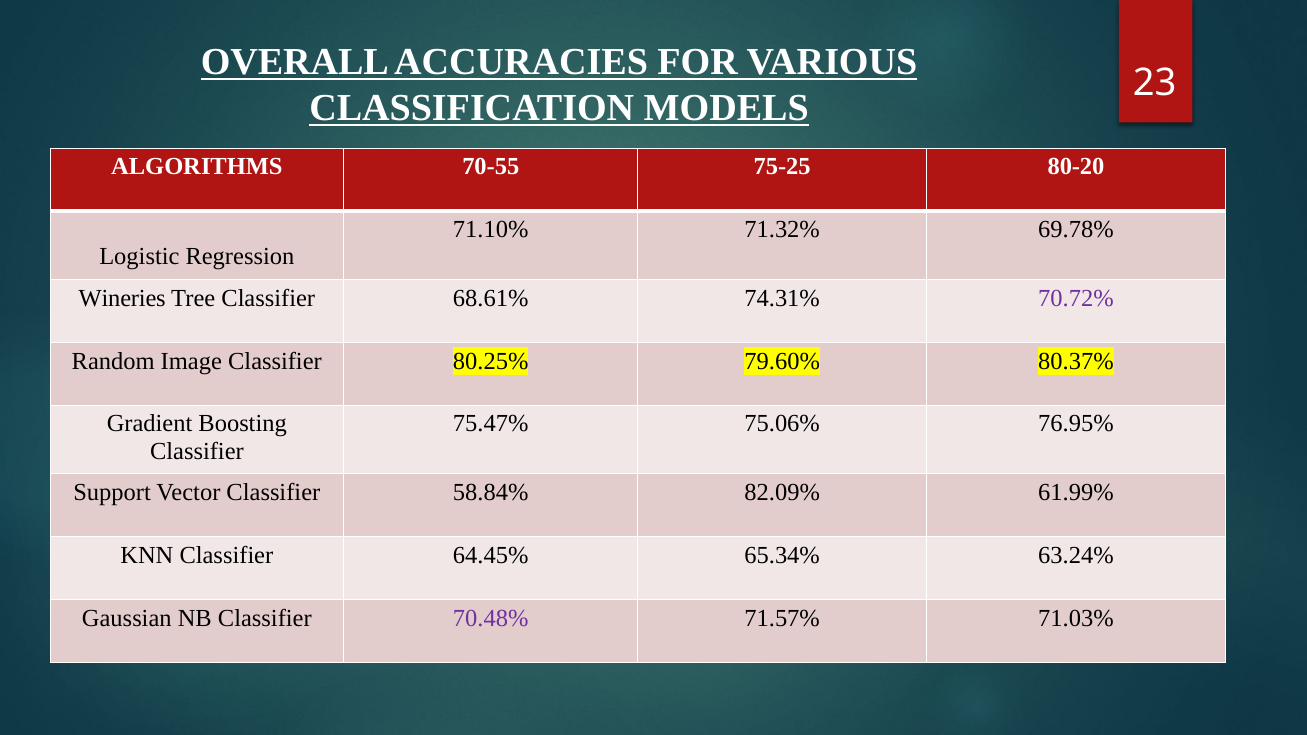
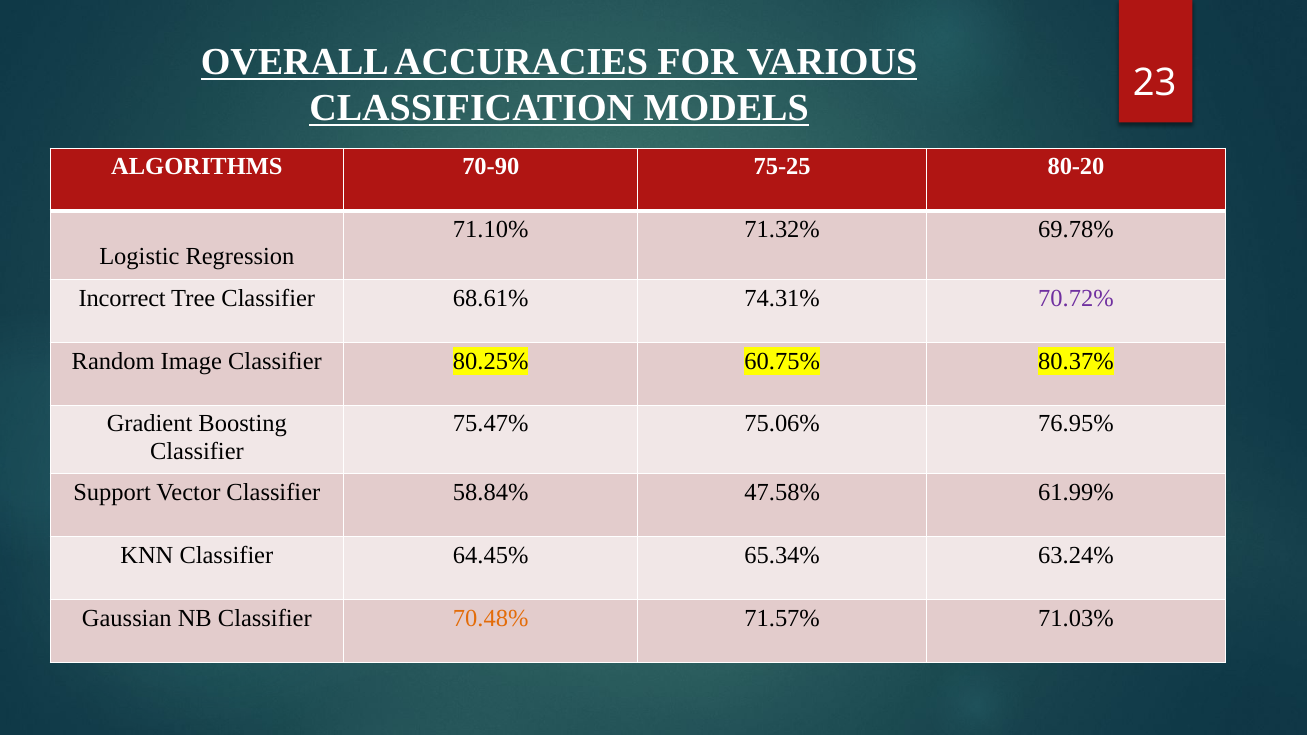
70-55: 70-55 -> 70-90
Wineries: Wineries -> Incorrect
79.60%: 79.60% -> 60.75%
82.09%: 82.09% -> 47.58%
70.48% colour: purple -> orange
